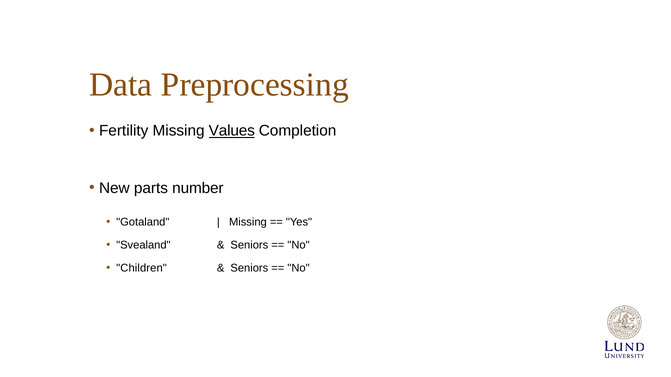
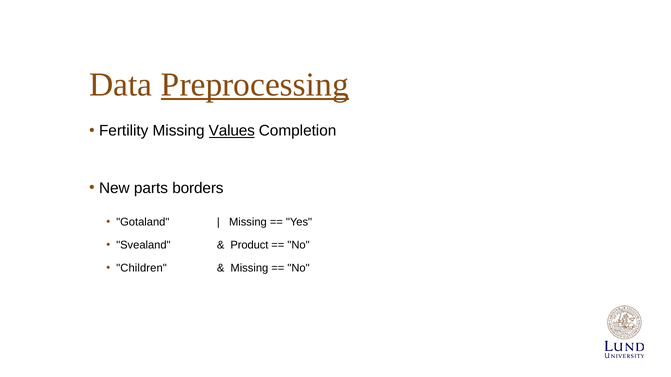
Preprocessing underline: none -> present
number: number -> borders
Seniors at (249, 245): Seniors -> Product
Seniors at (249, 268): Seniors -> Missing
